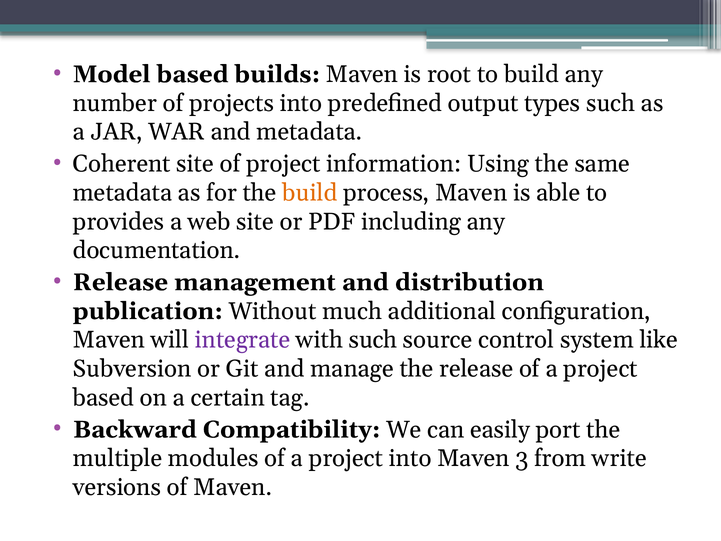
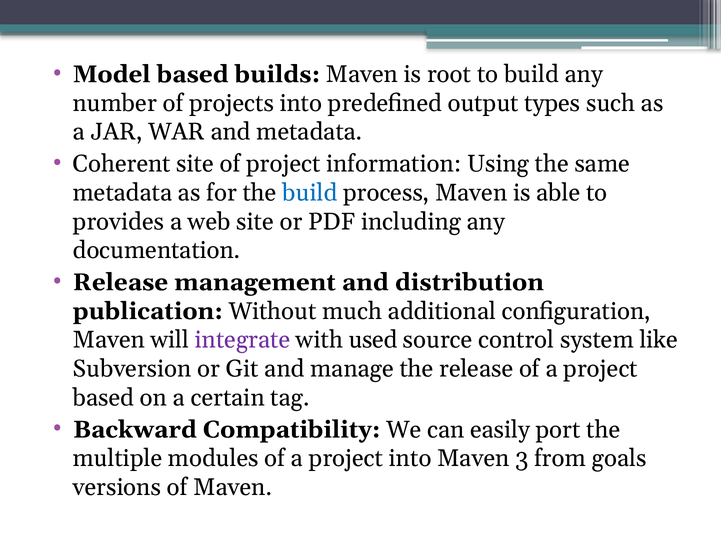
build at (310, 193) colour: orange -> blue
with such: such -> used
write: write -> goals
